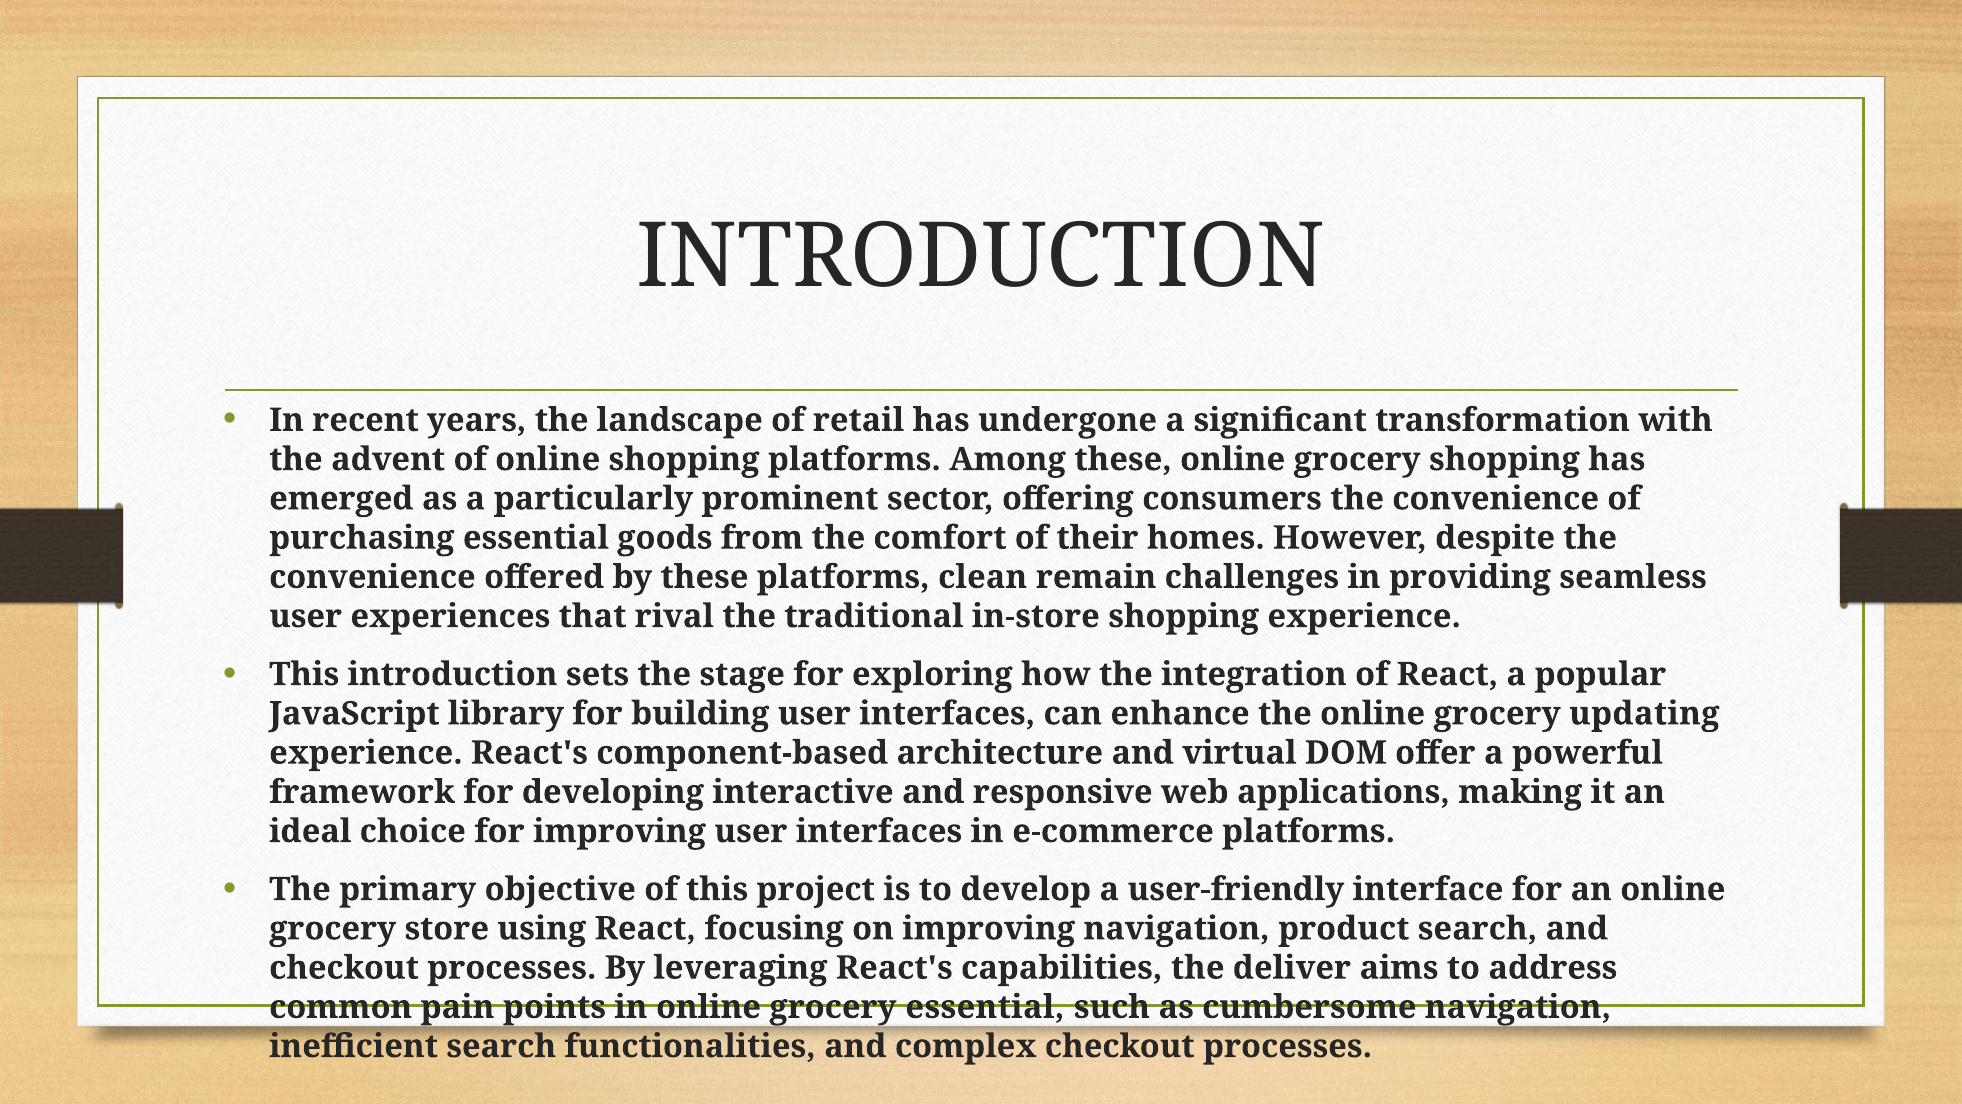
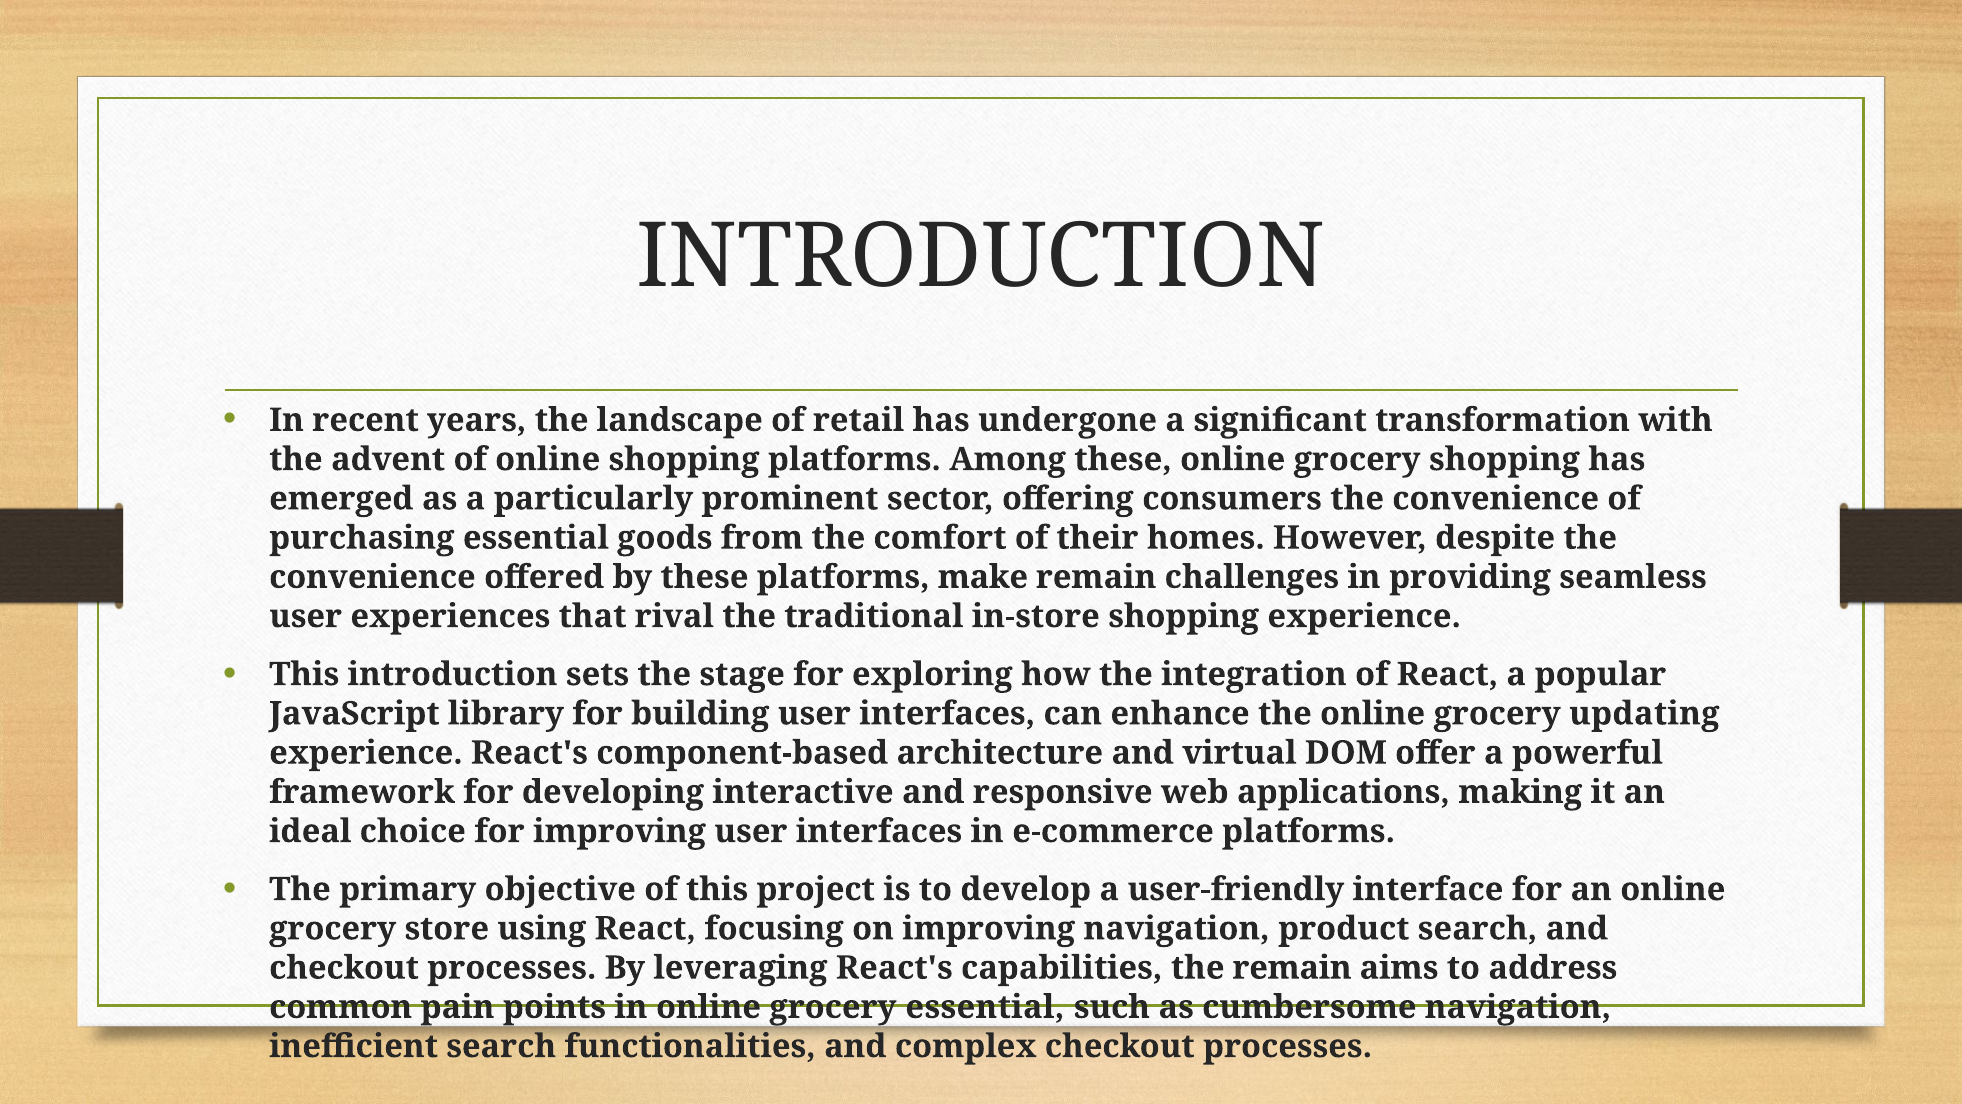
clean: clean -> make
the deliver: deliver -> remain
